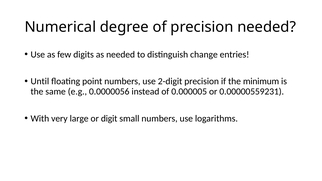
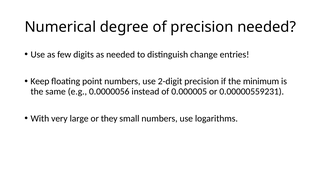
Until: Until -> Keep
digit: digit -> they
